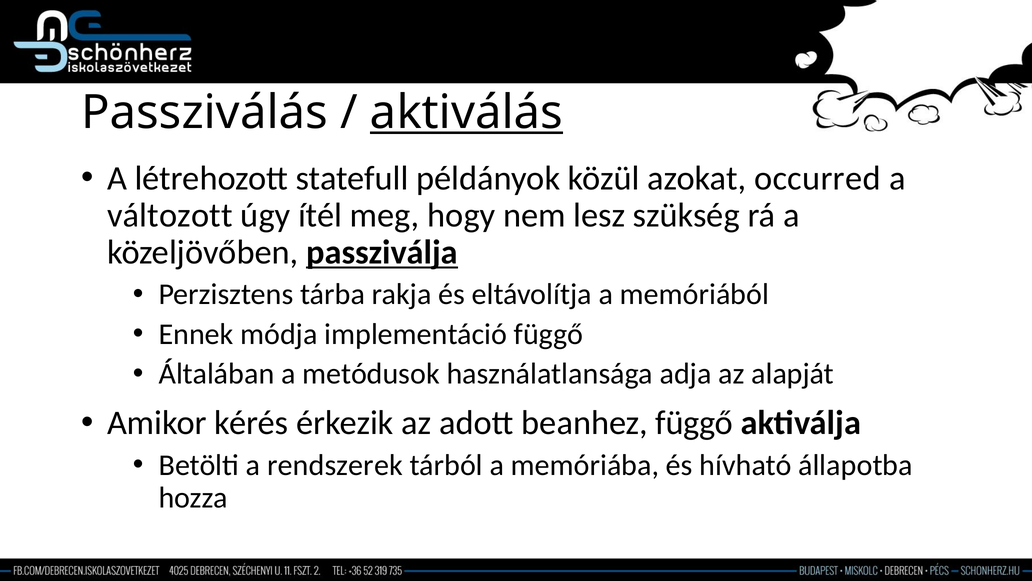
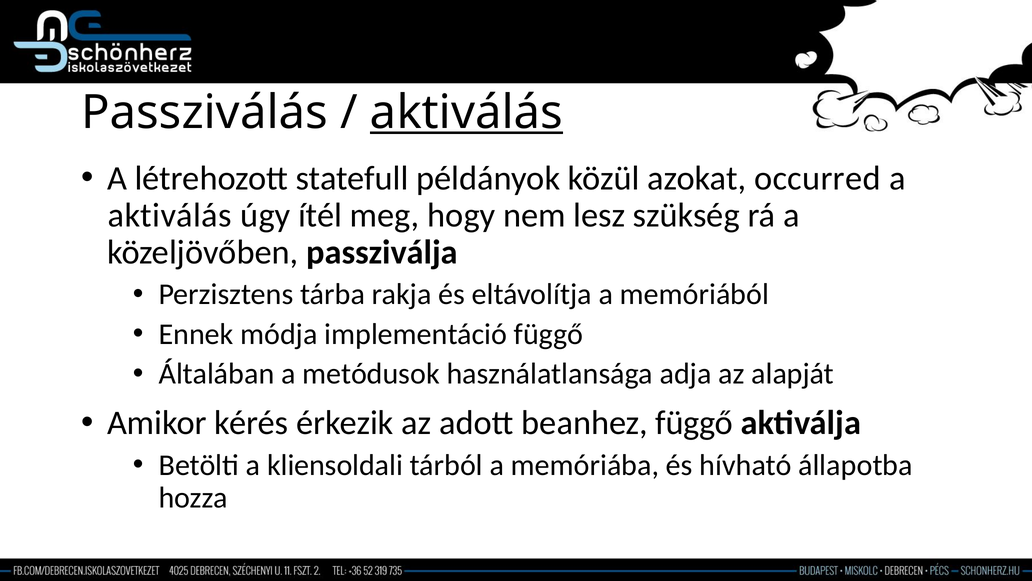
változott at (170, 215): változott -> aktiválás
passziválja underline: present -> none
rendszerek: rendszerek -> kliensoldali
